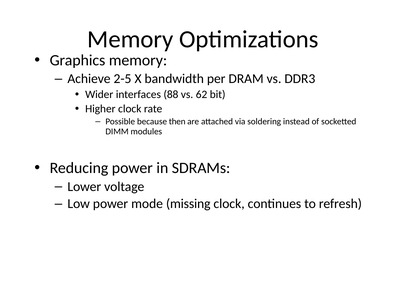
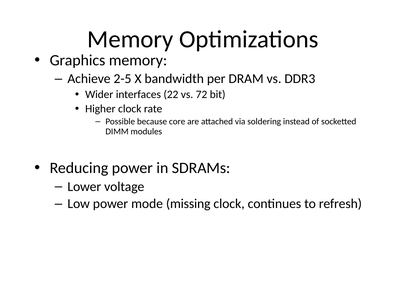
88: 88 -> 22
62: 62 -> 72
then: then -> core
